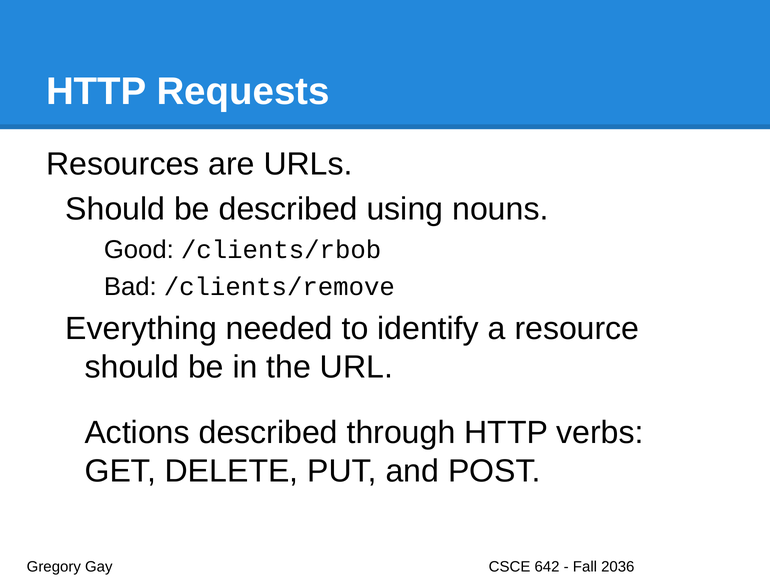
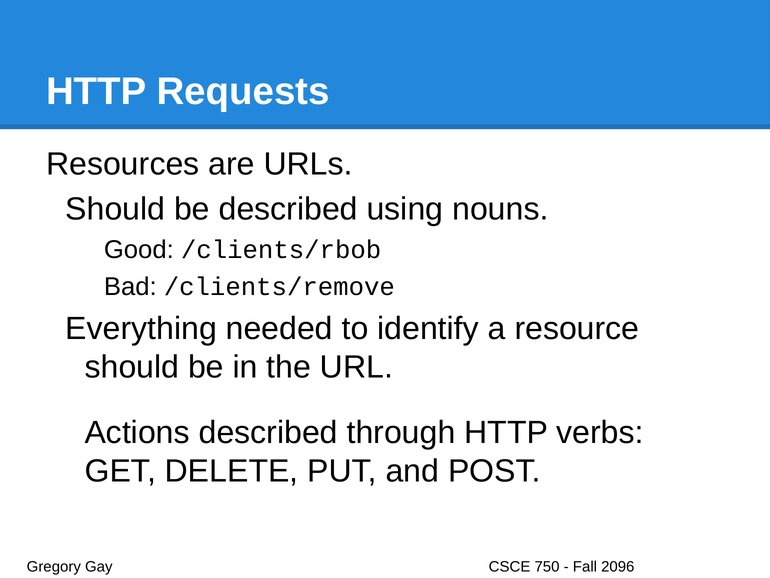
642: 642 -> 750
2036: 2036 -> 2096
